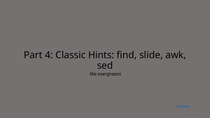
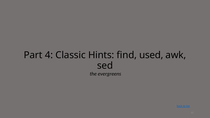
slide: slide -> used
